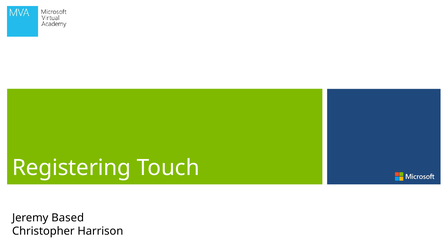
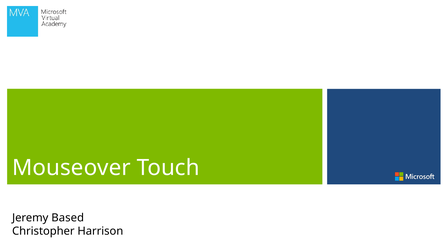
Registering: Registering -> Mouseover
